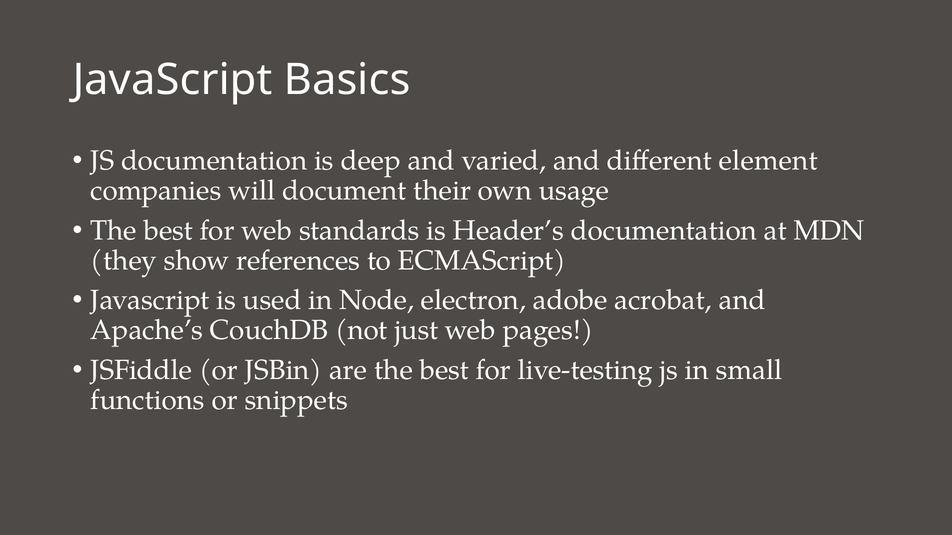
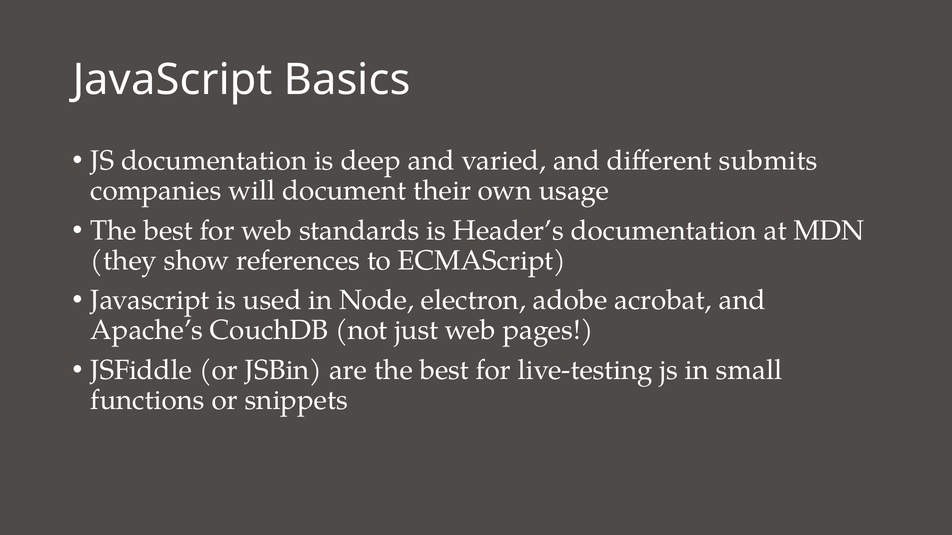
element: element -> submits
